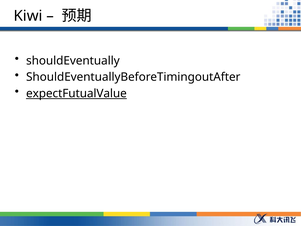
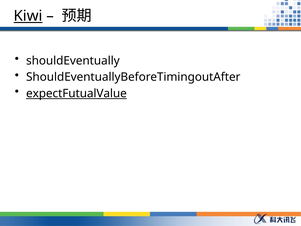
Kiwi underline: none -> present
